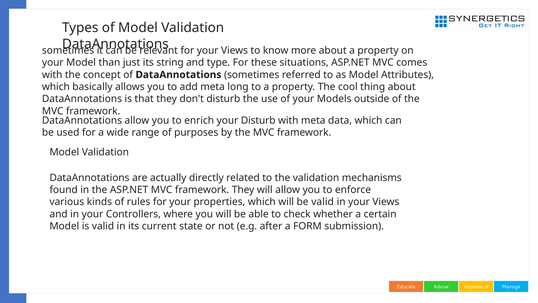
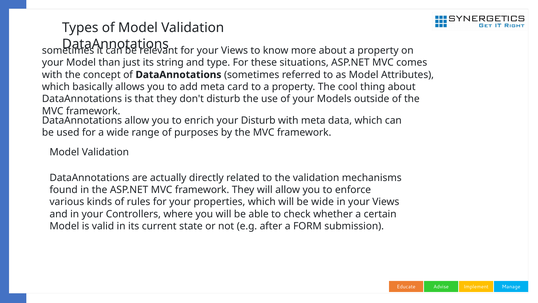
long: long -> card
be valid: valid -> wide
